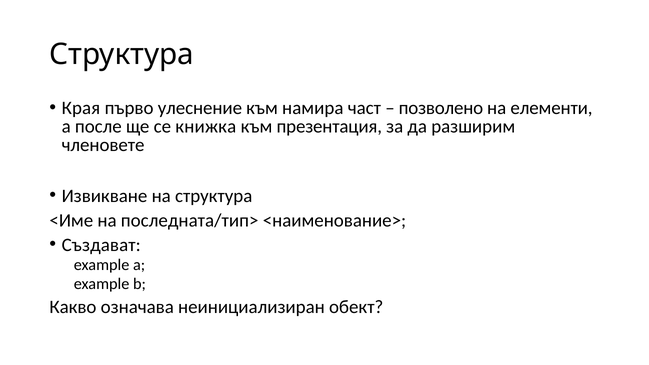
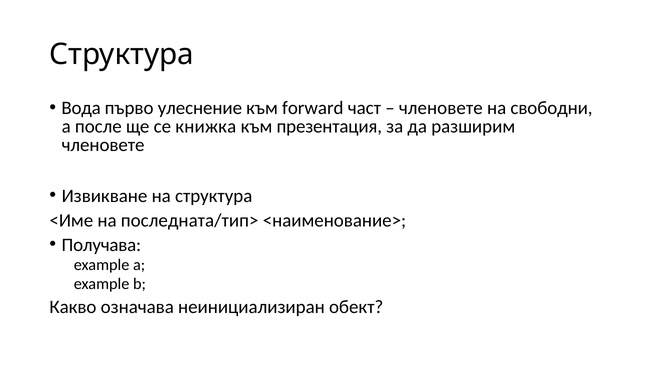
Края: Края -> Вода
намира: намира -> forward
позволено at (441, 108): позволено -> членовете
елементи: елементи -> свободни
Създават: Създават -> Получава
